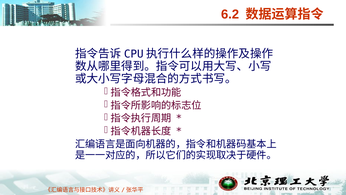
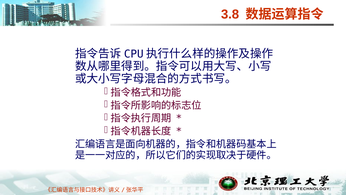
6.2: 6.2 -> 3.8
